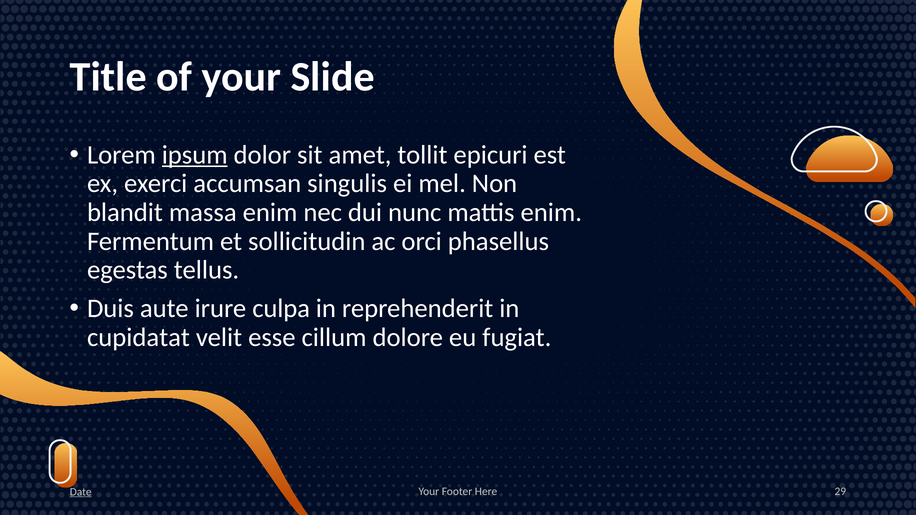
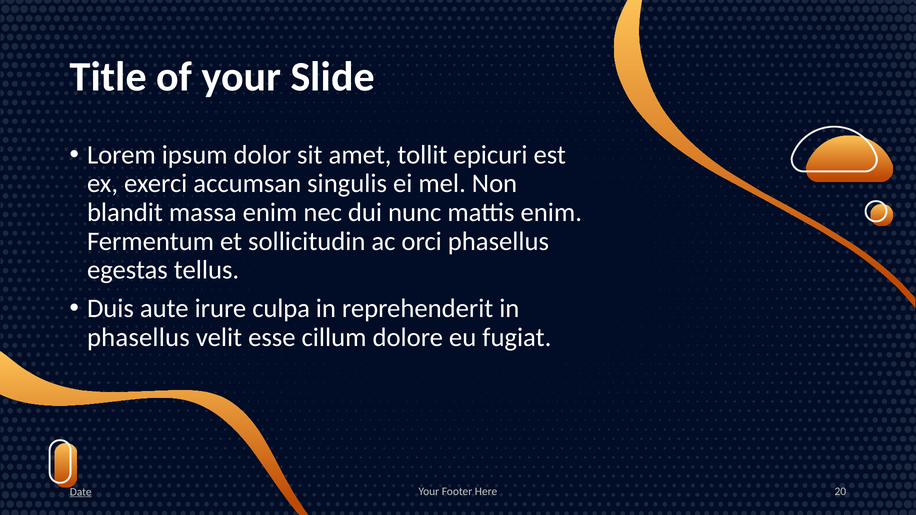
ipsum underline: present -> none
cupidatat at (138, 338): cupidatat -> phasellus
29: 29 -> 20
